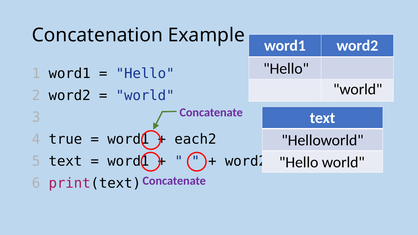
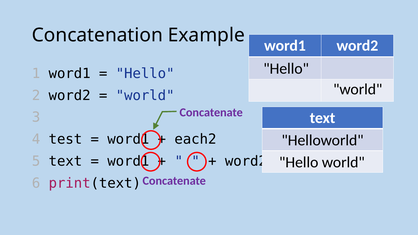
true: true -> test
